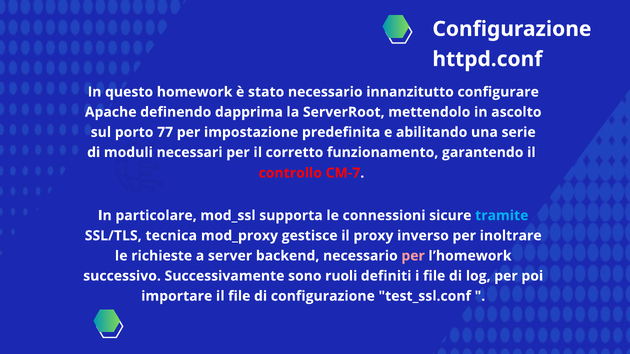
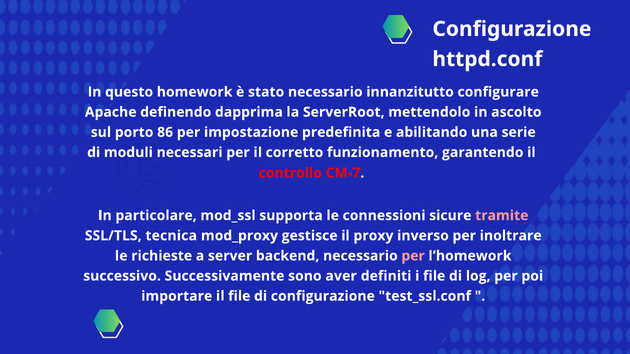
77: 77 -> 86
tramite colour: light blue -> pink
ruoli: ruoli -> aver
